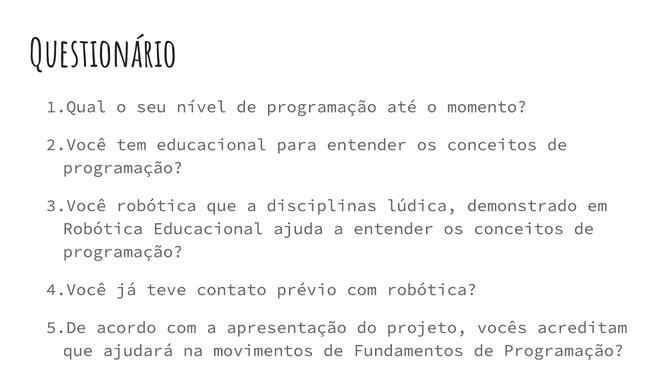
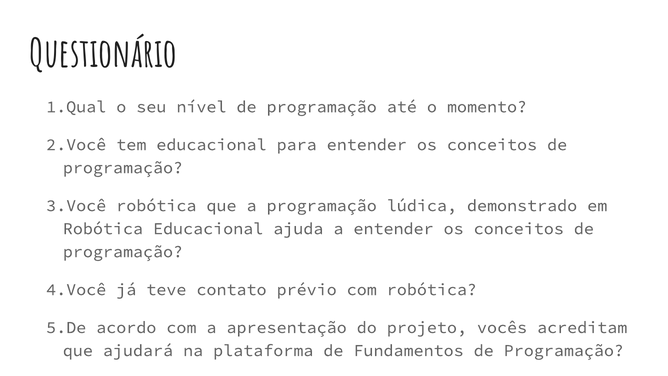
a disciplinas: disciplinas -> programação
movimentos: movimentos -> plataforma
